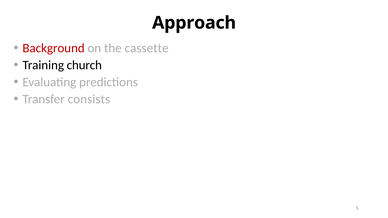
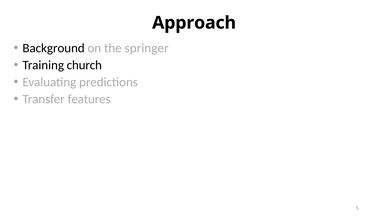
Background colour: red -> black
cassette: cassette -> springer
consists: consists -> features
